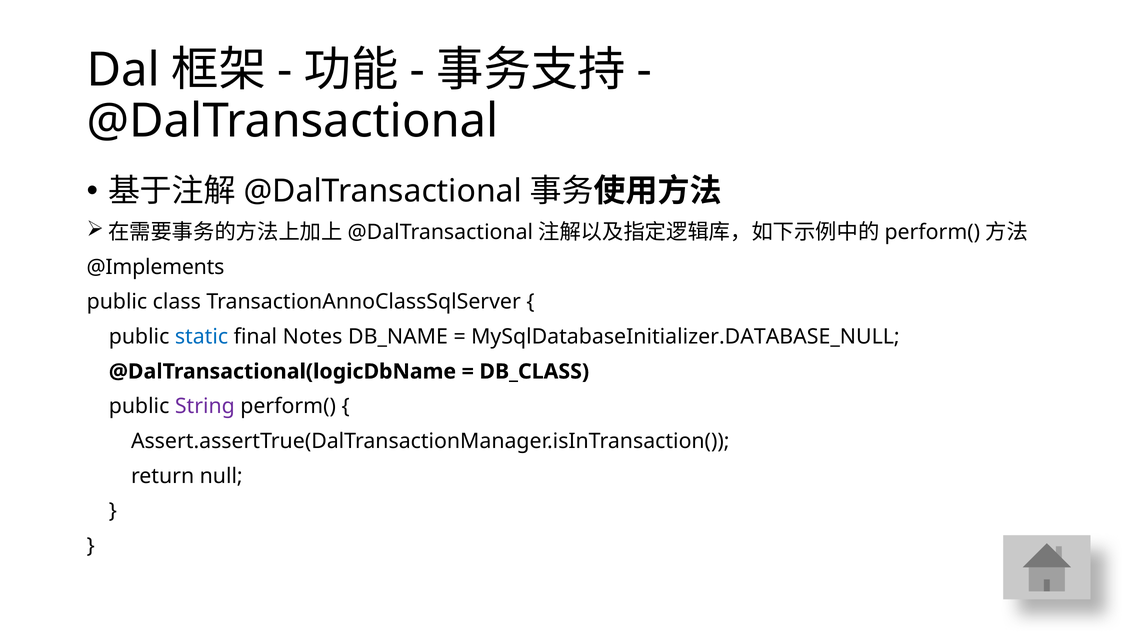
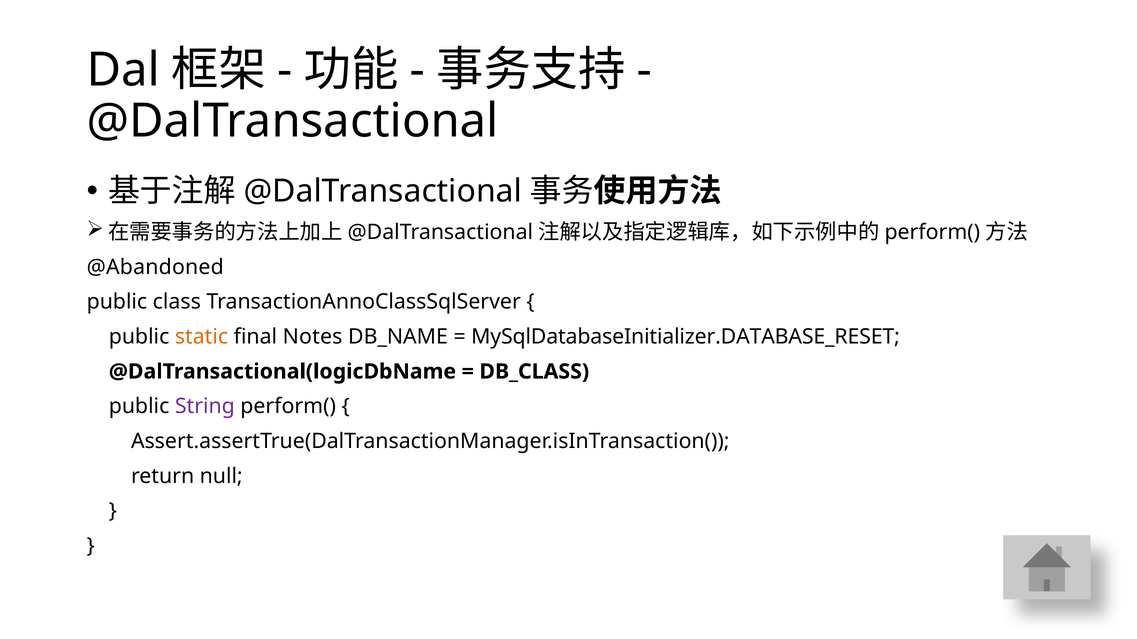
@Implements: @Implements -> @Abandoned
static colour: blue -> orange
MySqlDatabaseInitializer.DATABASE_NULL: MySqlDatabaseInitializer.DATABASE_NULL -> MySqlDatabaseInitializer.DATABASE_RESET
